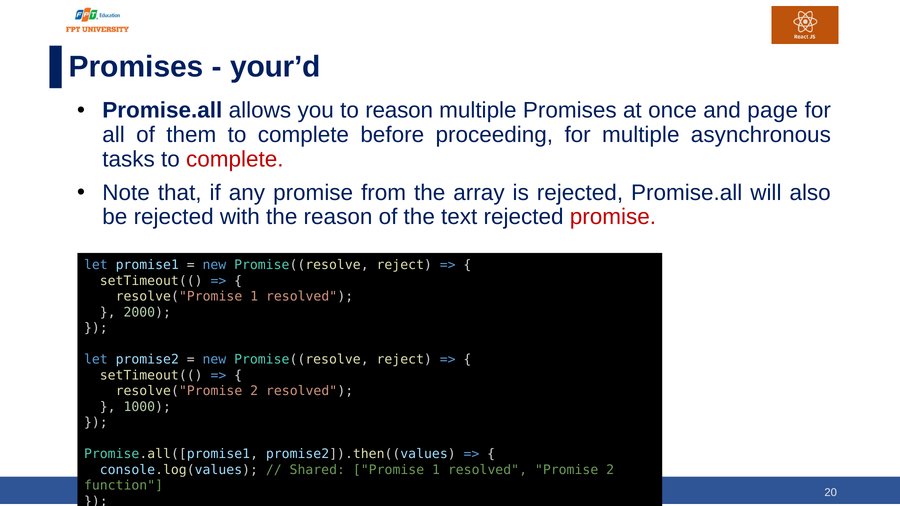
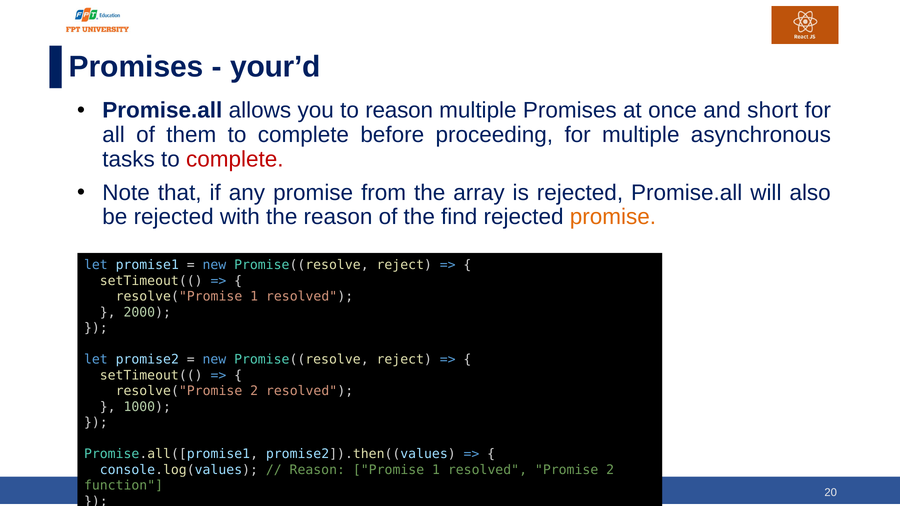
page: page -> short
text: text -> find
promise at (613, 217) colour: red -> orange
Shared at (317, 470): Shared -> Reason
